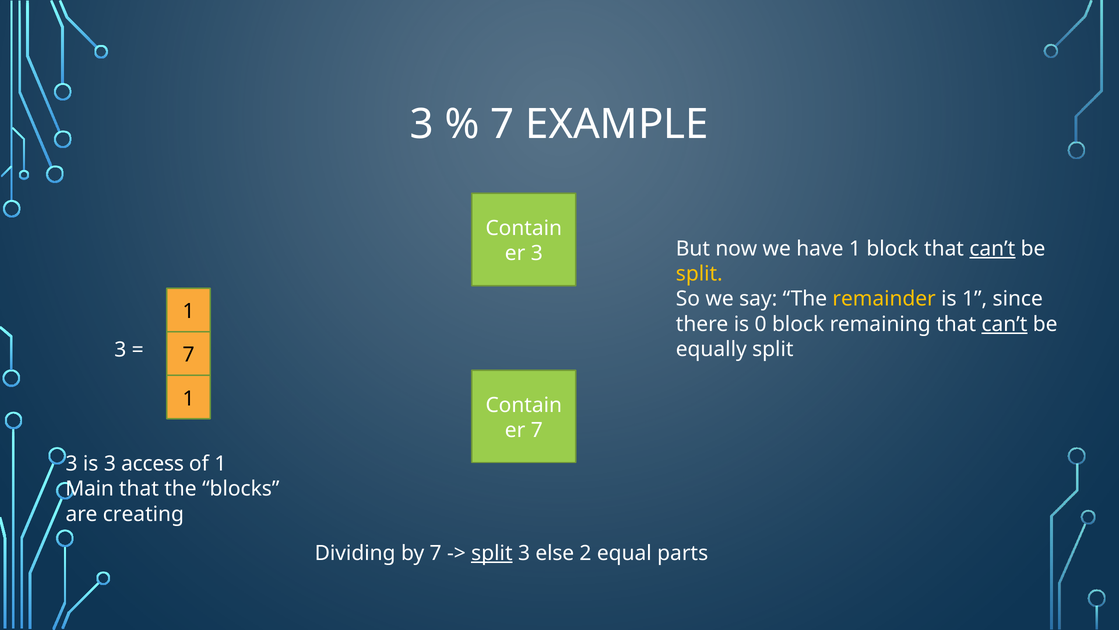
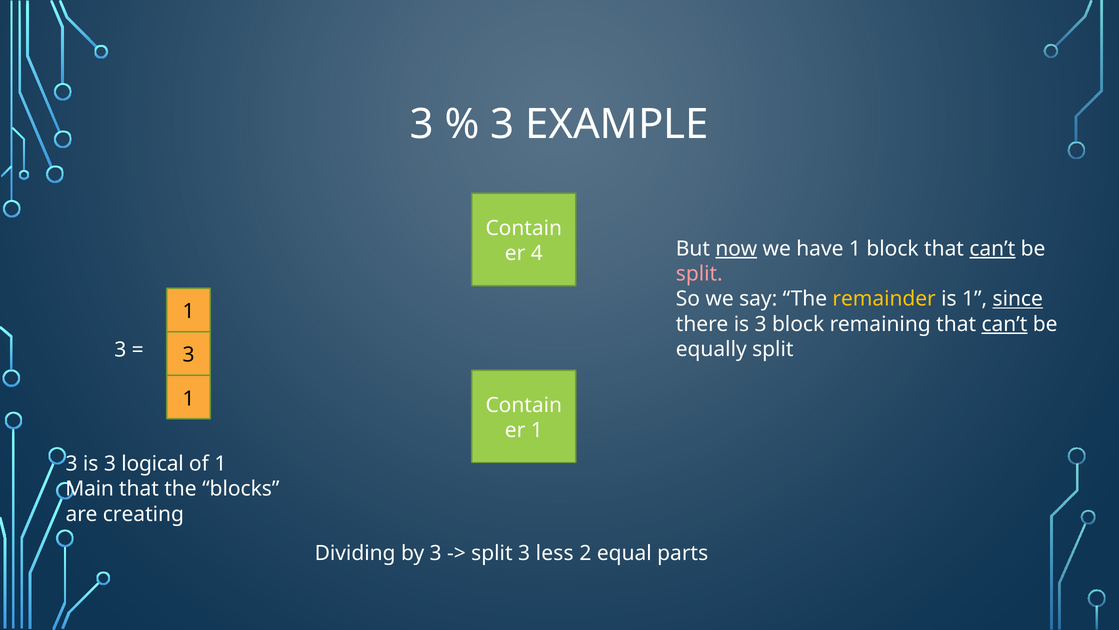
7 at (502, 124): 7 -> 3
now underline: none -> present
3 at (537, 253): 3 -> 4
split at (699, 274) colour: yellow -> pink
since underline: none -> present
there is 0: 0 -> 3
7 at (189, 355): 7 -> 3
7 at (537, 430): 7 -> 1
access: access -> logical
by 7: 7 -> 3
split at (492, 553) underline: present -> none
else: else -> less
